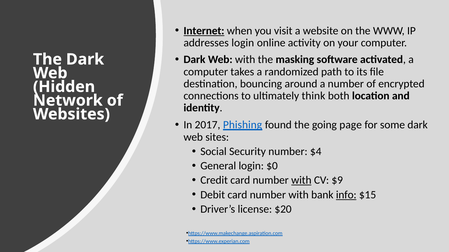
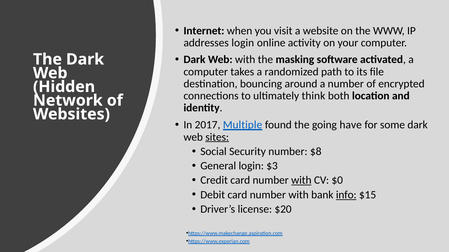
Internet underline: present -> none
Phishing: Phishing -> Multiple
page: page -> have
sites underline: none -> present
$4: $4 -> $8
$0: $0 -> $3
$9: $9 -> $0
